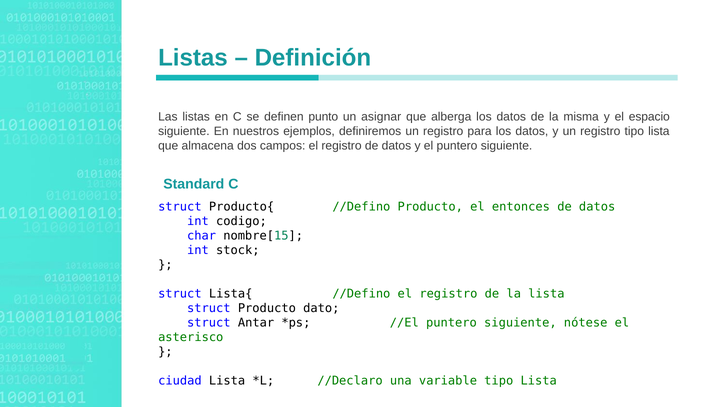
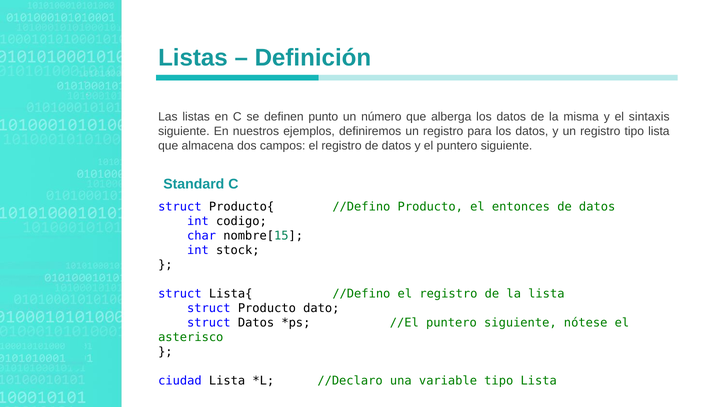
asignar: asignar -> número
espacio: espacio -> sintaxis
struct Antar: Antar -> Datos
